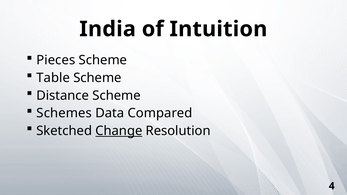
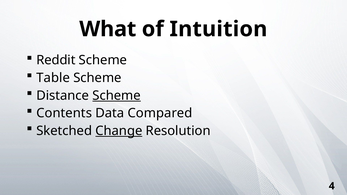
India: India -> What
Pieces: Pieces -> Reddit
Scheme at (117, 96) underline: none -> present
Schemes: Schemes -> Contents
